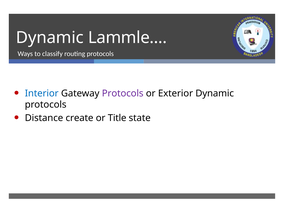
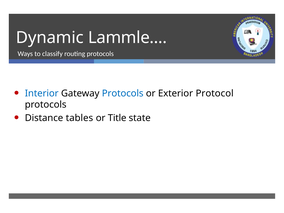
Protocols at (123, 93) colour: purple -> blue
Exterior Dynamic: Dynamic -> Protocol
create: create -> tables
